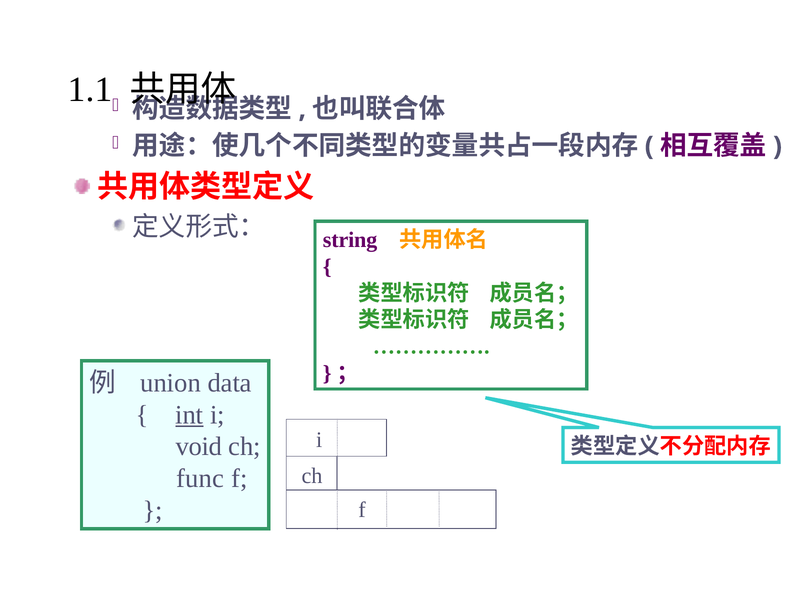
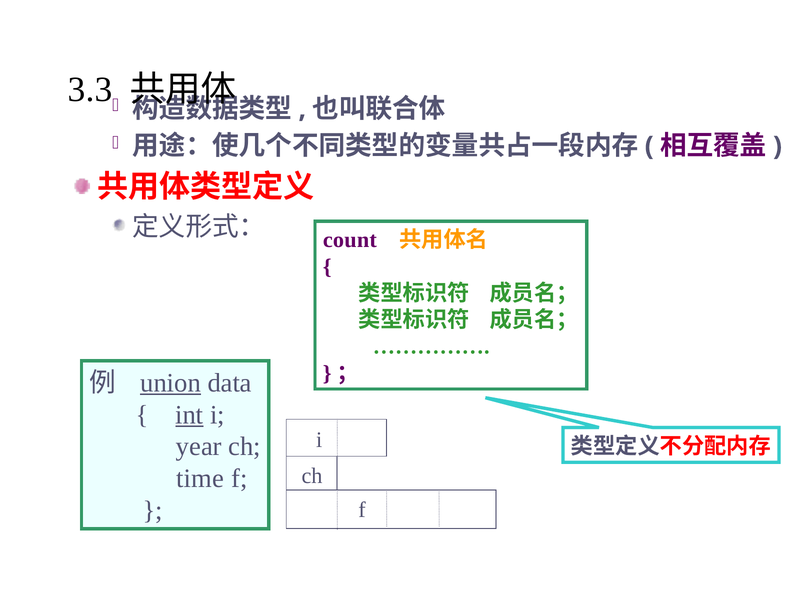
1.1: 1.1 -> 3.3
string: string -> count
union underline: none -> present
void: void -> year
func: func -> time
